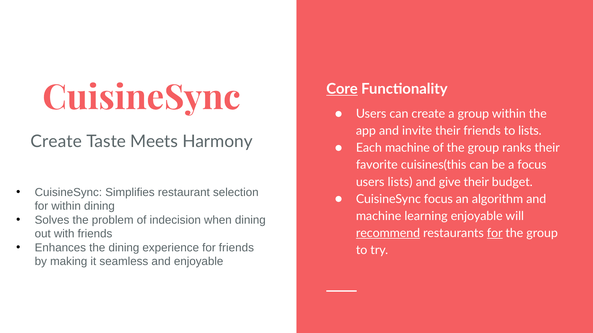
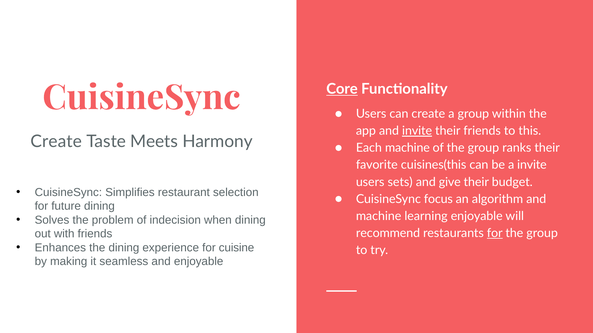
invite at (417, 131) underline: none -> present
to lists: lists -> this
a focus: focus -> invite
users lists: lists -> sets
for within: within -> future
recommend underline: present -> none
for friends: friends -> cuisine
